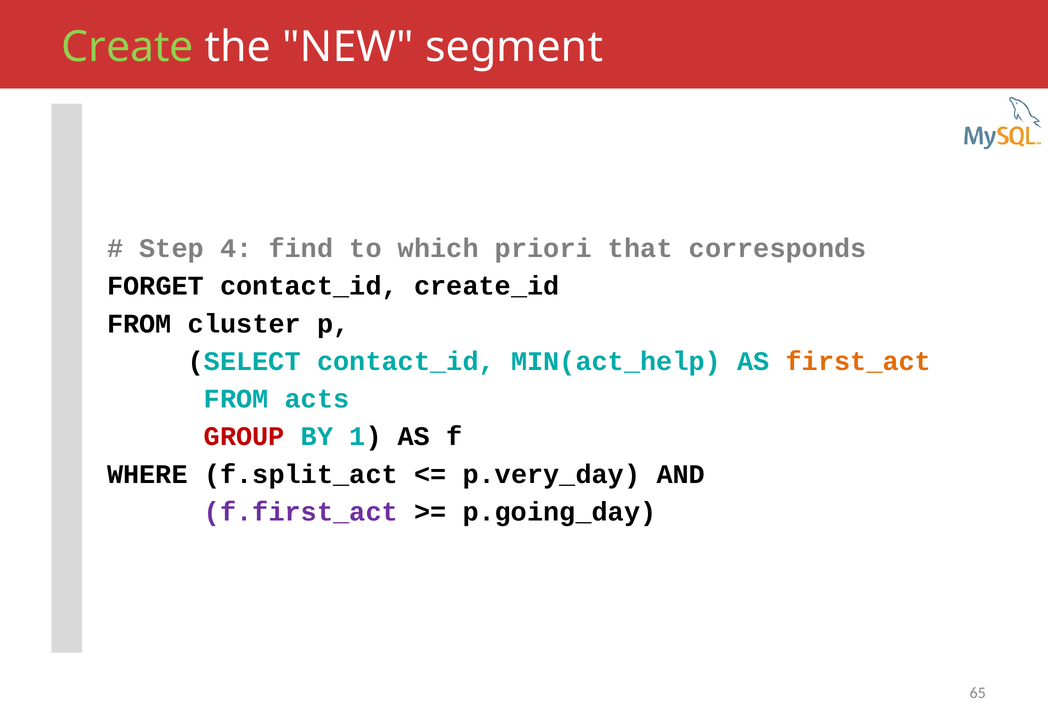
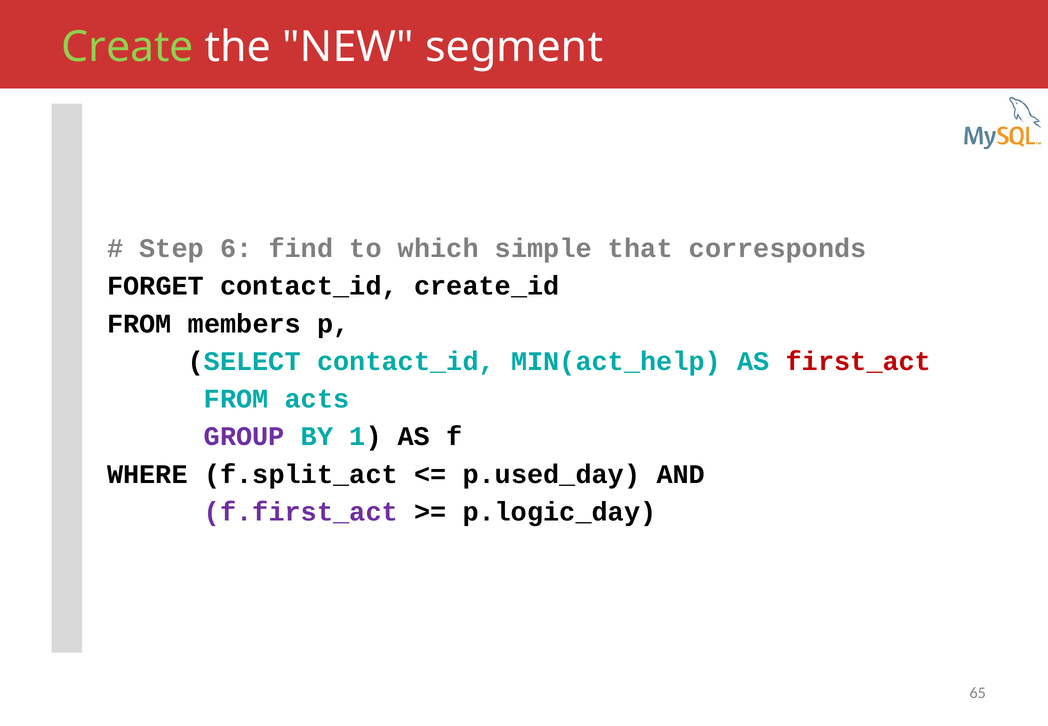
4: 4 -> 6
priori: priori -> simple
cluster: cluster -> members
first_act colour: orange -> red
GROUP colour: red -> purple
p.very_day: p.very_day -> p.used_day
p.going_day: p.going_day -> p.logic_day
